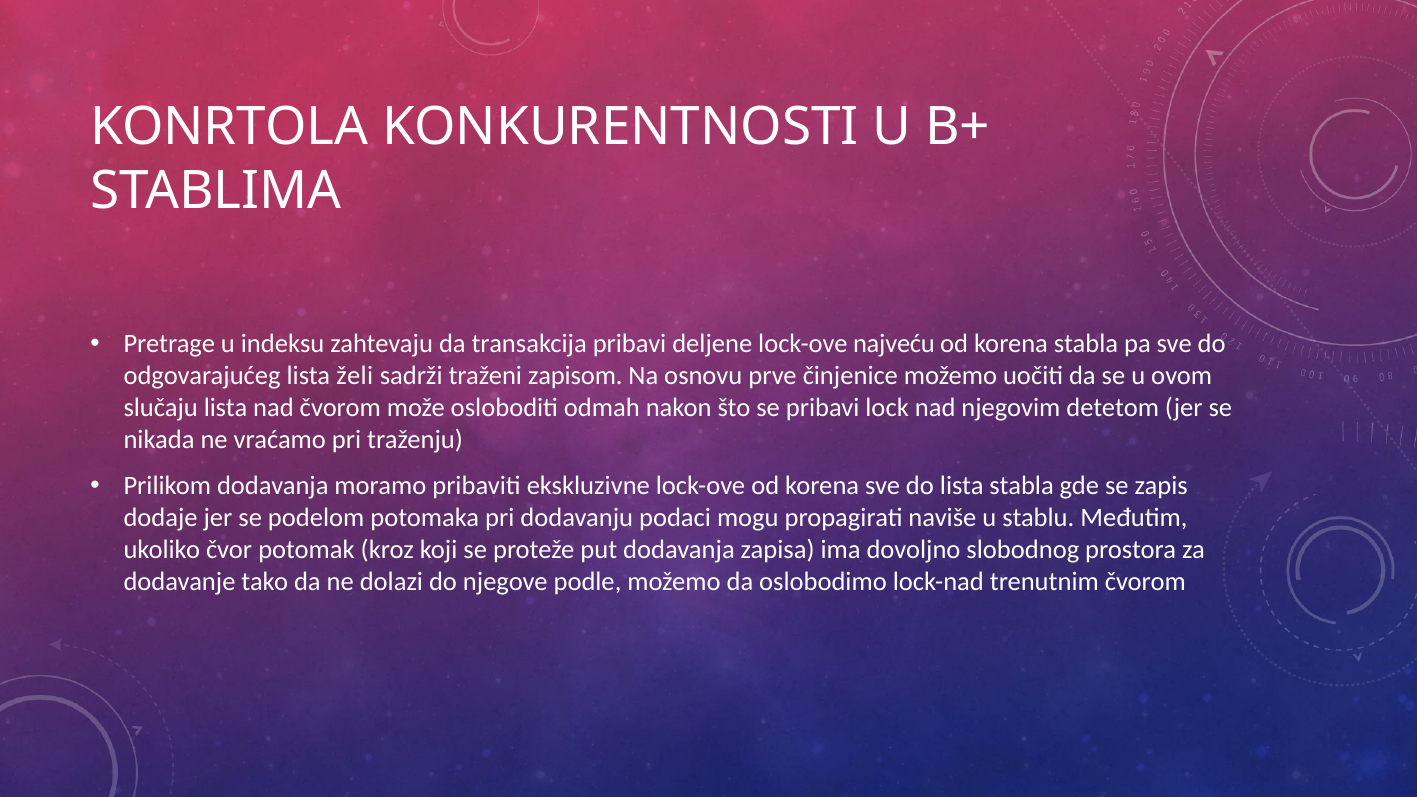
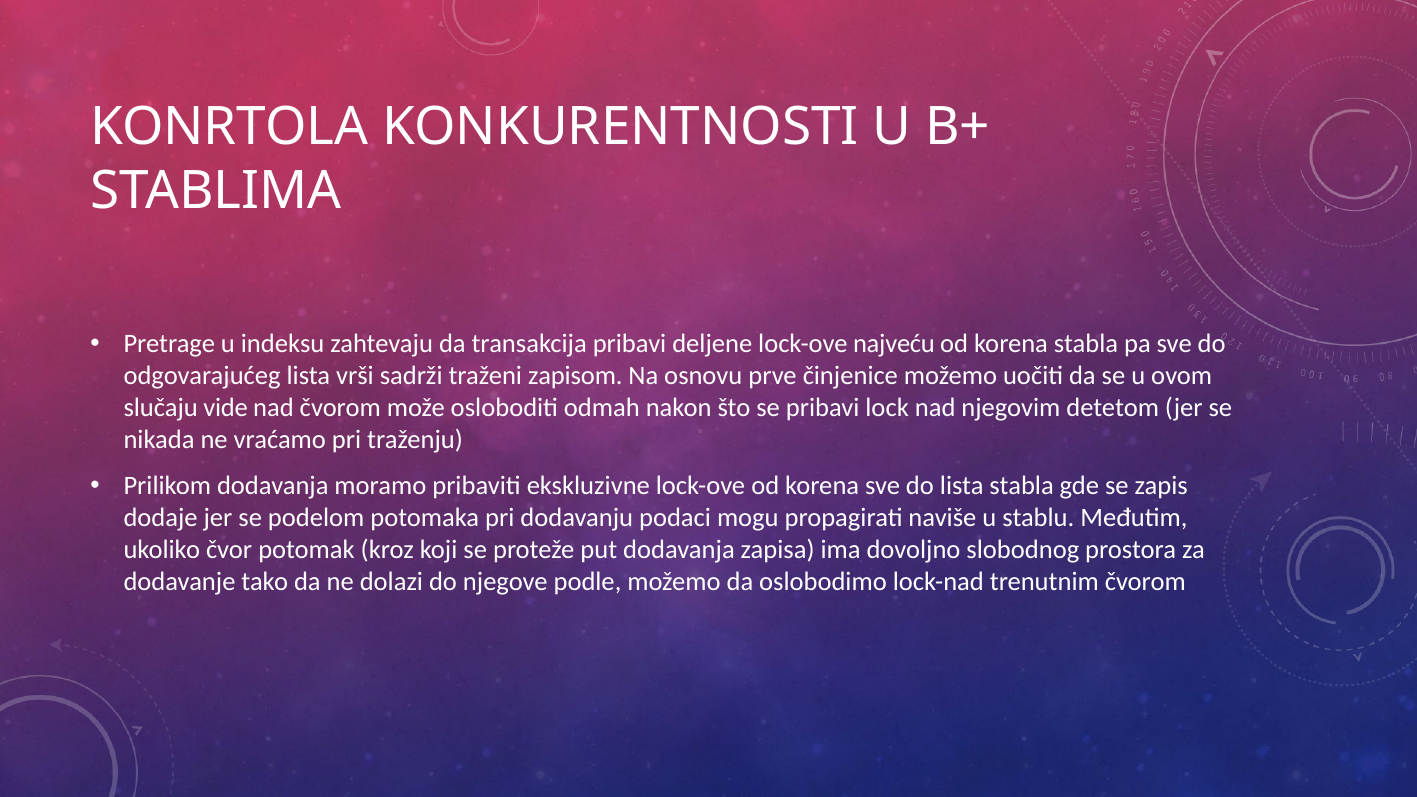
želi: želi -> vrši
slučaju lista: lista -> vide
